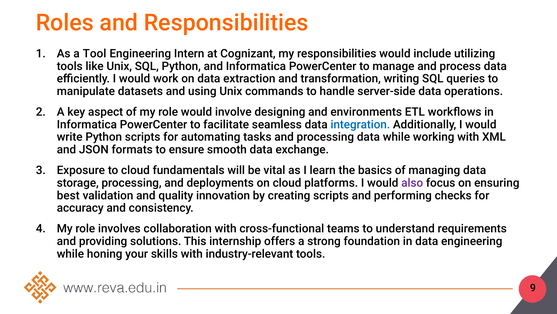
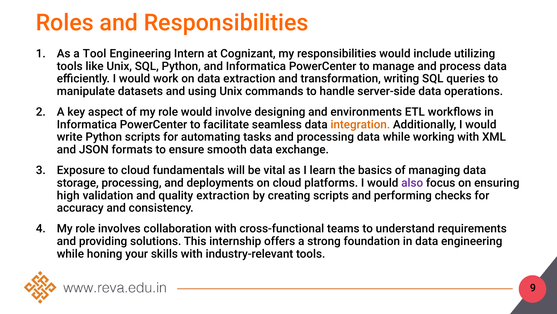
integration colour: blue -> orange
best: best -> high
quality innovation: innovation -> extraction
